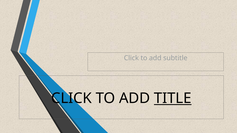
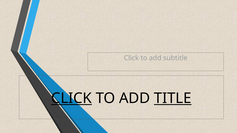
CLICK at (71, 98) underline: none -> present
